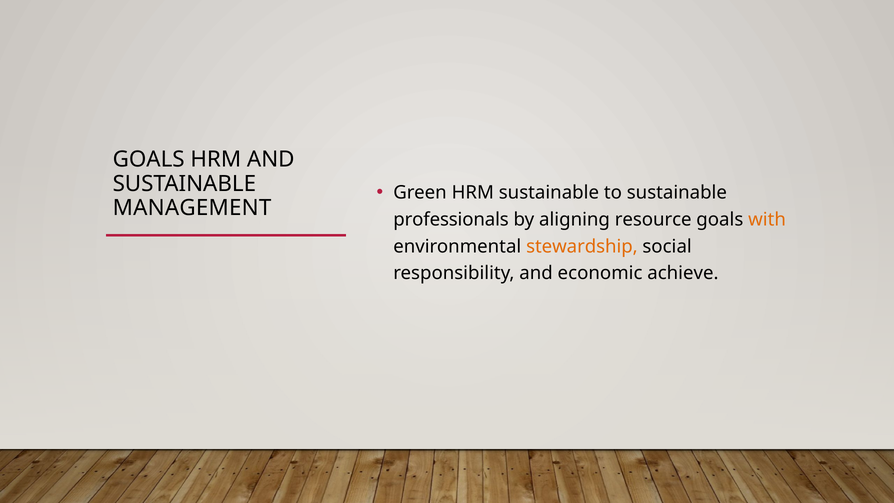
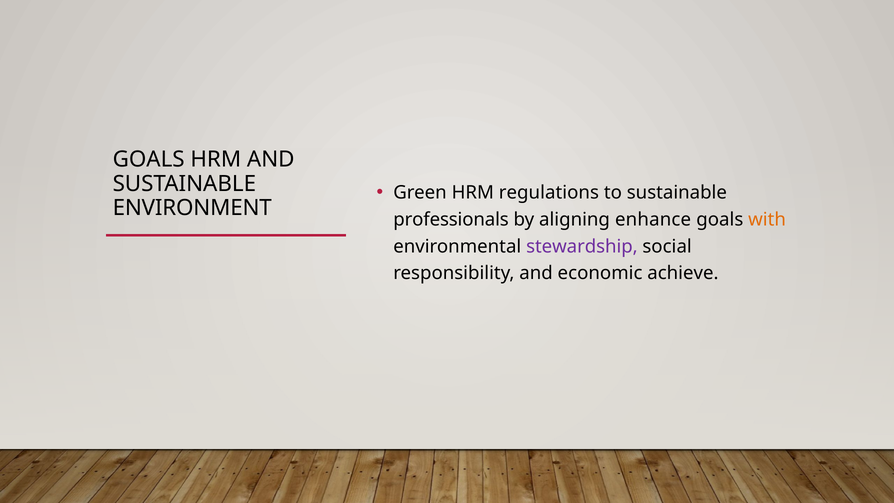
HRM sustainable: sustainable -> regulations
MANAGEMENT: MANAGEMENT -> ENVIRONMENT
resource: resource -> enhance
stewardship colour: orange -> purple
